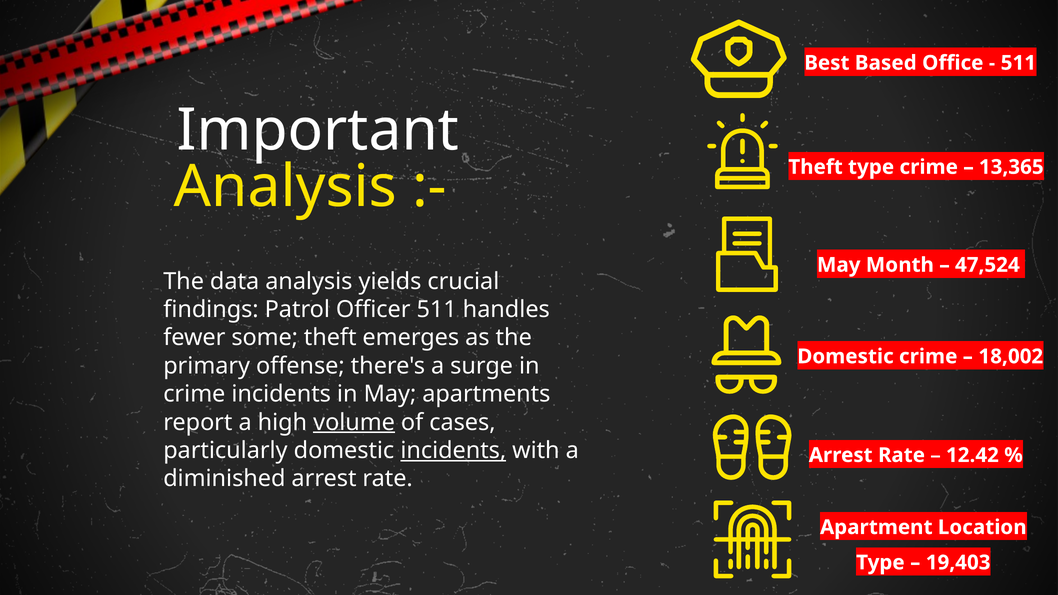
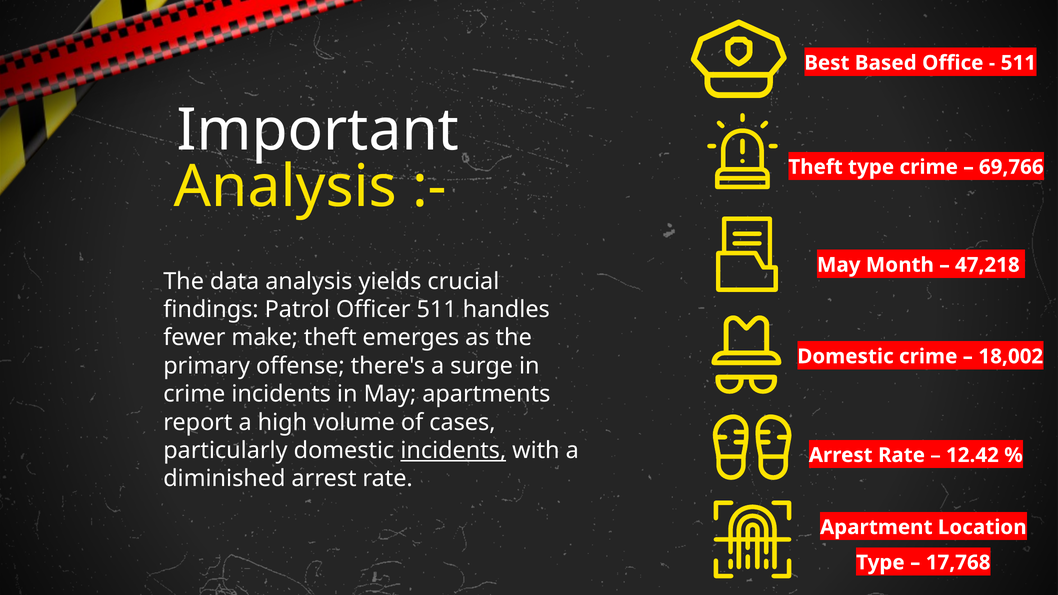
13,365: 13,365 -> 69,766
47,524: 47,524 -> 47,218
some: some -> make
volume underline: present -> none
19,403: 19,403 -> 17,768
